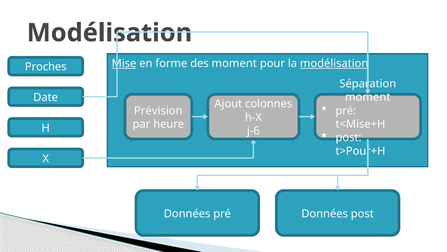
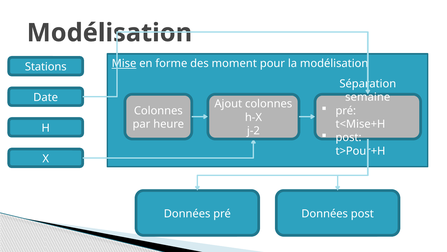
modélisation at (334, 63) underline: present -> none
Proches: Proches -> Stations
moment at (368, 97): moment -> semaine
Prévision at (158, 110): Prévision -> Colonnes
j-6: j-6 -> j-2
